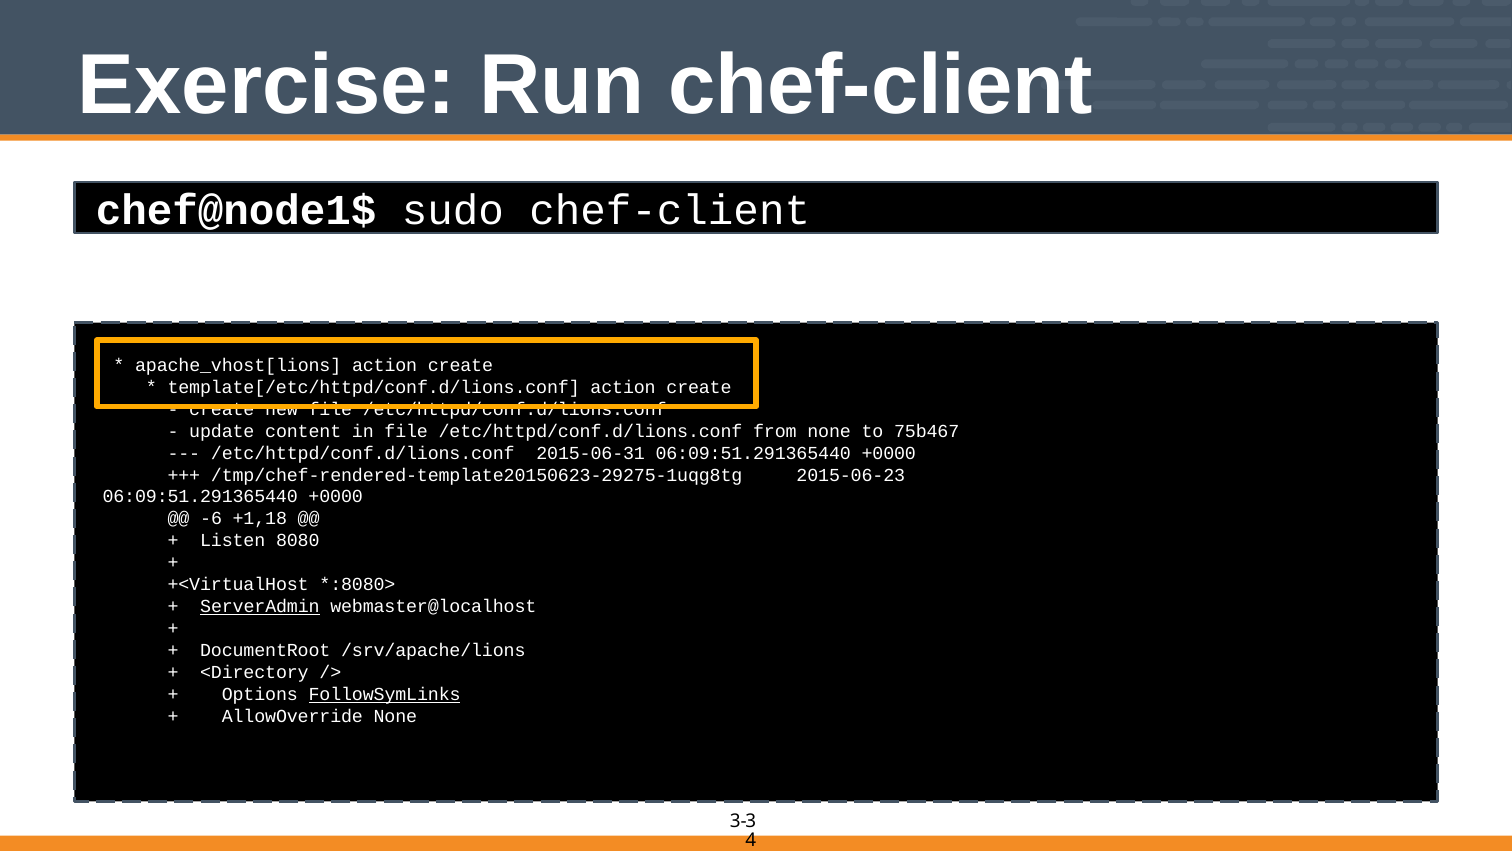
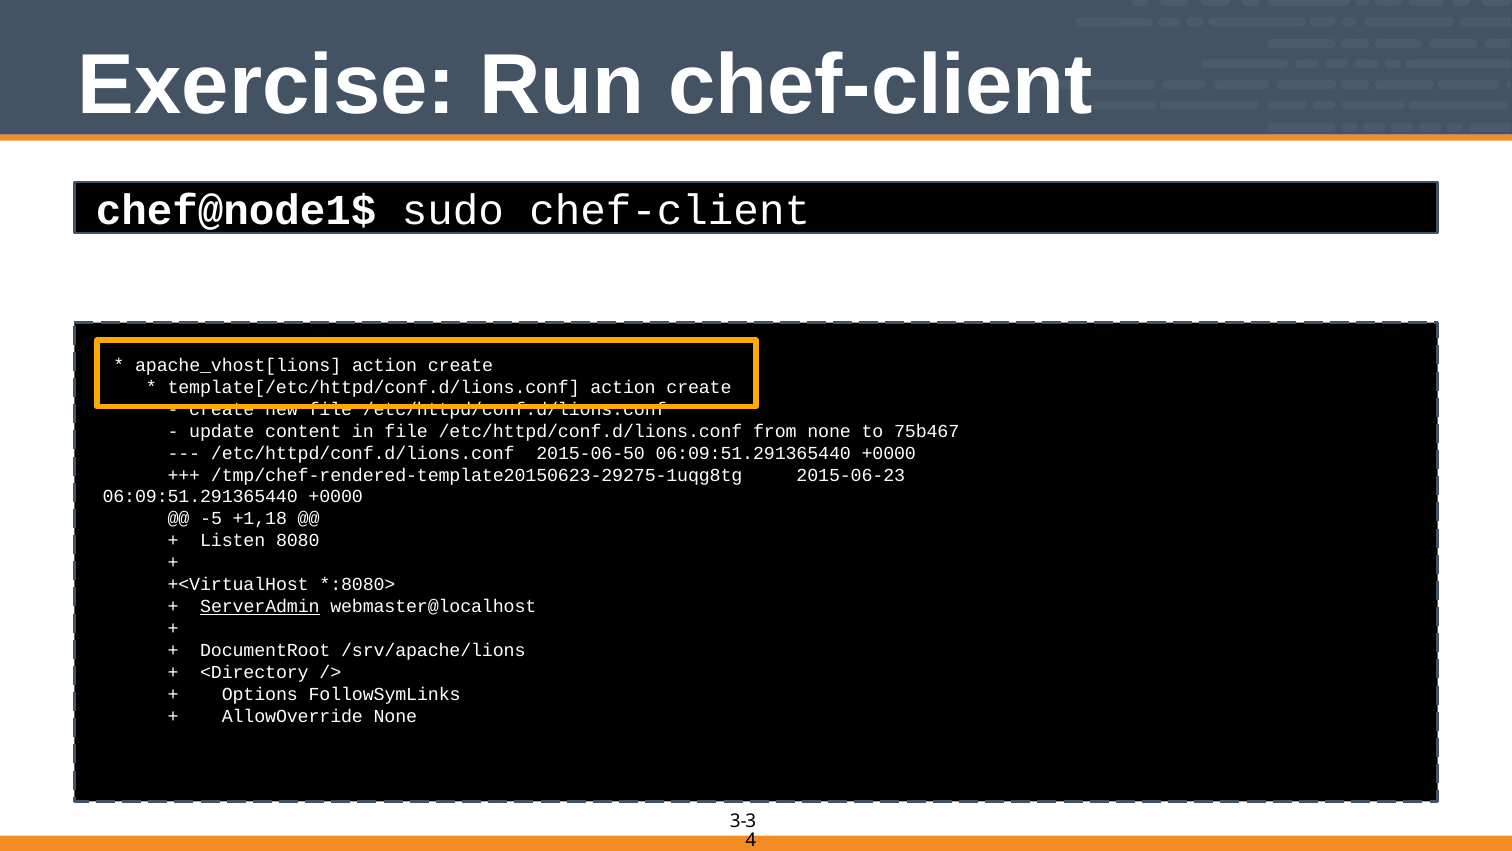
2015-06-31: 2015-06-31 -> 2015-06-50
-6: -6 -> -5
FollowSymLinks underline: present -> none
